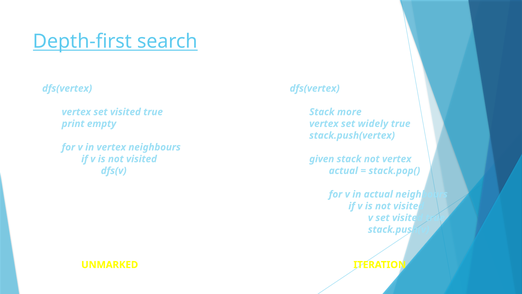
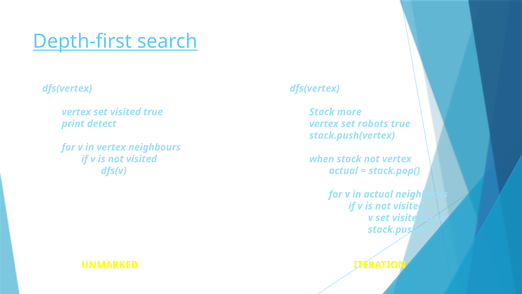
empty: empty -> detect
widely: widely -> robots
given: given -> when
